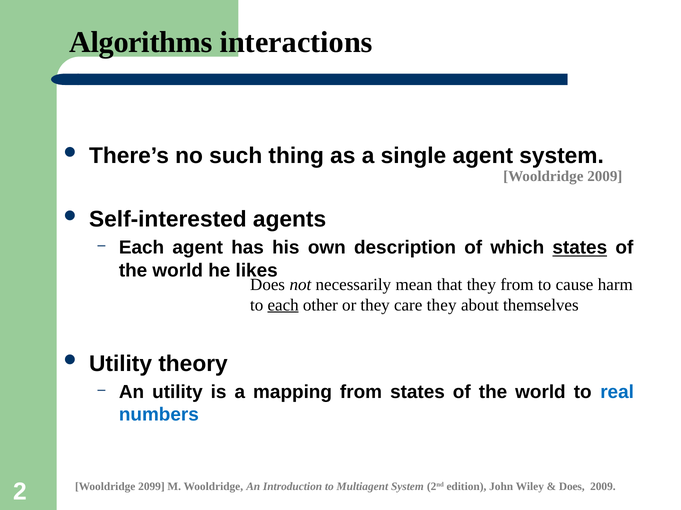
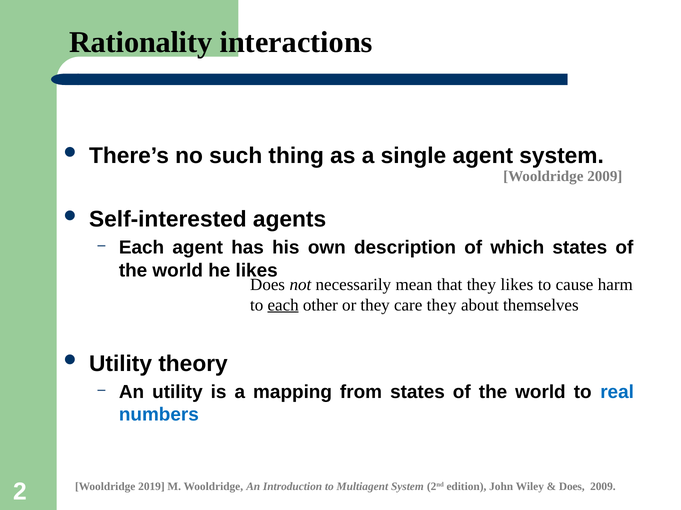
Algorithms: Algorithms -> Rationality
states at (580, 248) underline: present -> none
they from: from -> likes
2099: 2099 -> 2019
